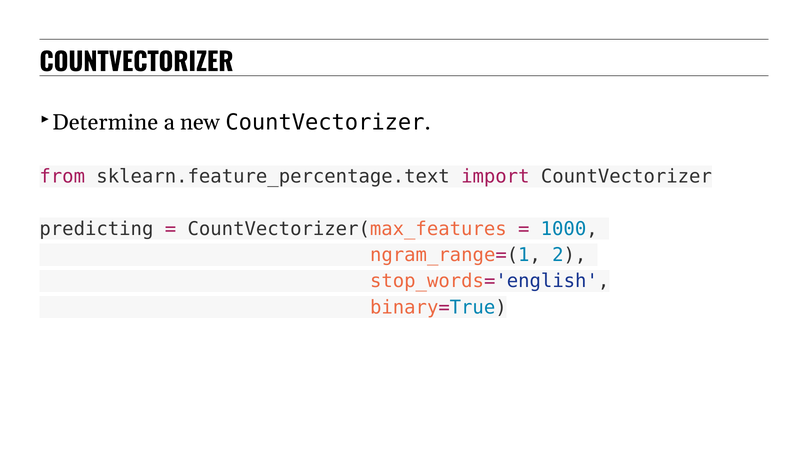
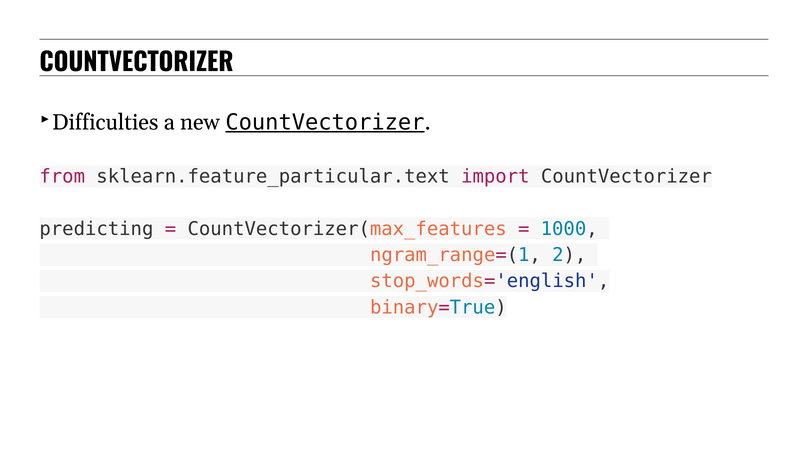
Determine: Determine -> Difficulties
CountVectorizer at (325, 122) underline: none -> present
sklearn.feature_percentage.text: sklearn.feature_percentage.text -> sklearn.feature_particular.text
